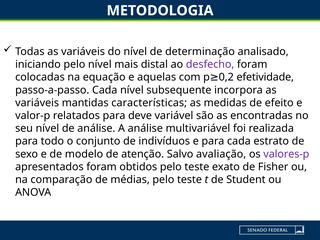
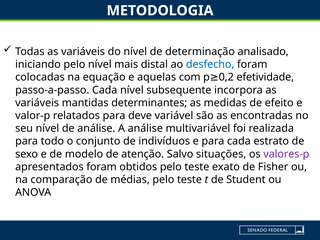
desfecho colour: purple -> blue
características: características -> determinantes
avaliação: avaliação -> situações
